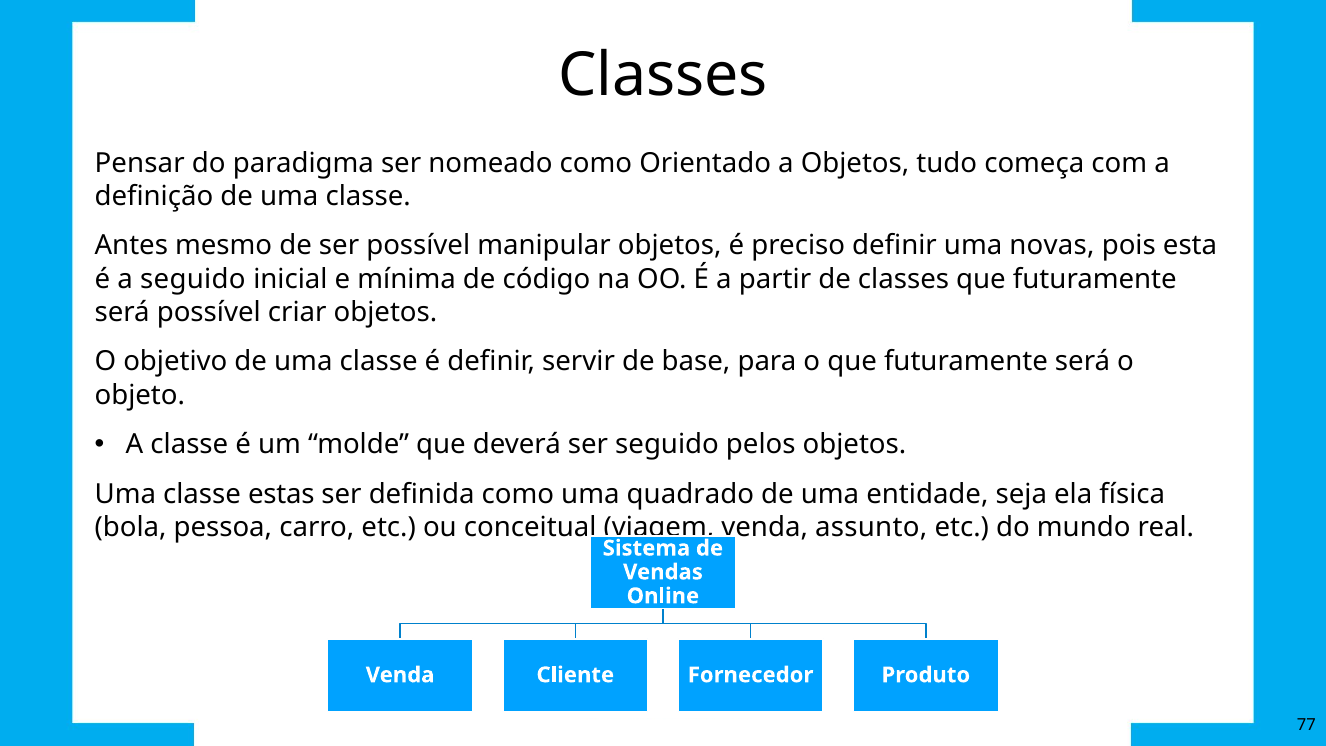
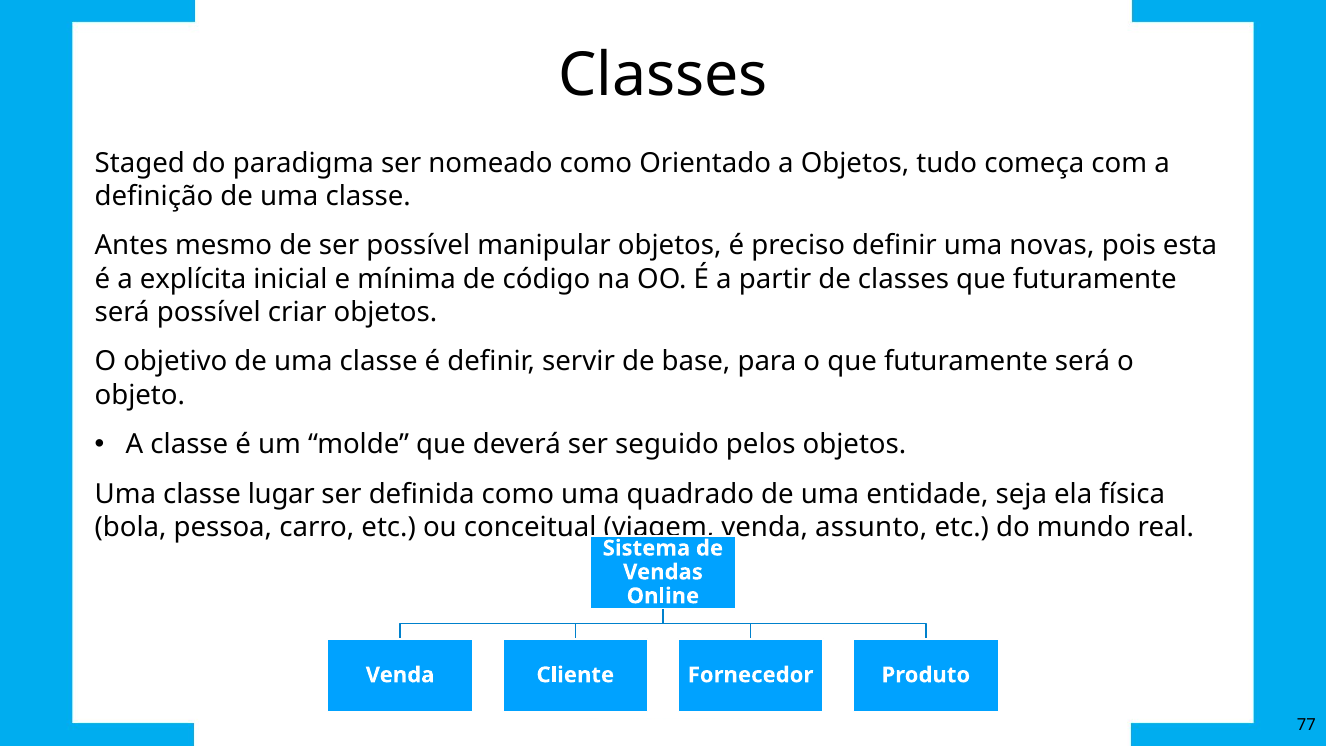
Pensar: Pensar -> Staged
a seguido: seguido -> explícita
estas: estas -> lugar
